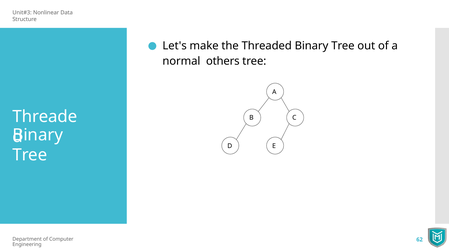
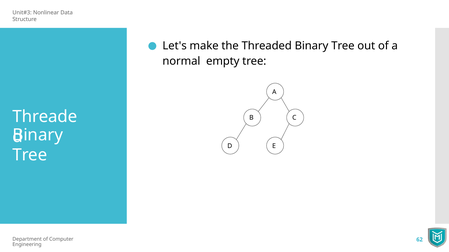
others: others -> empty
